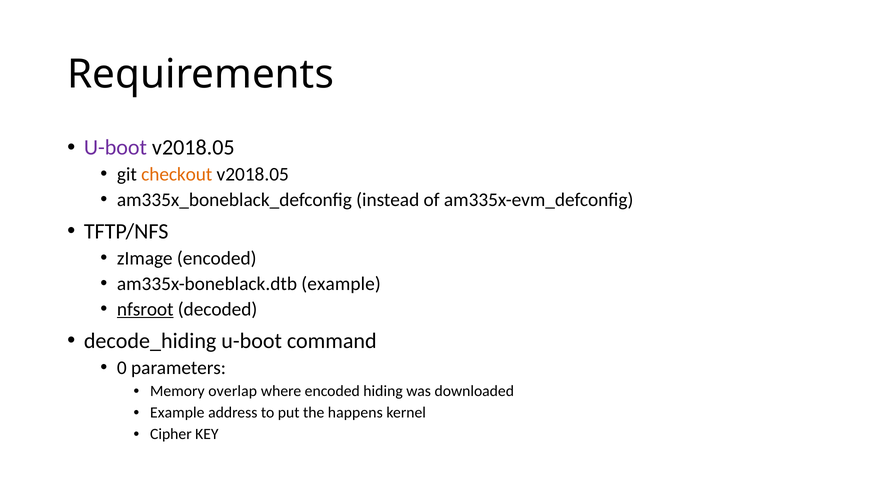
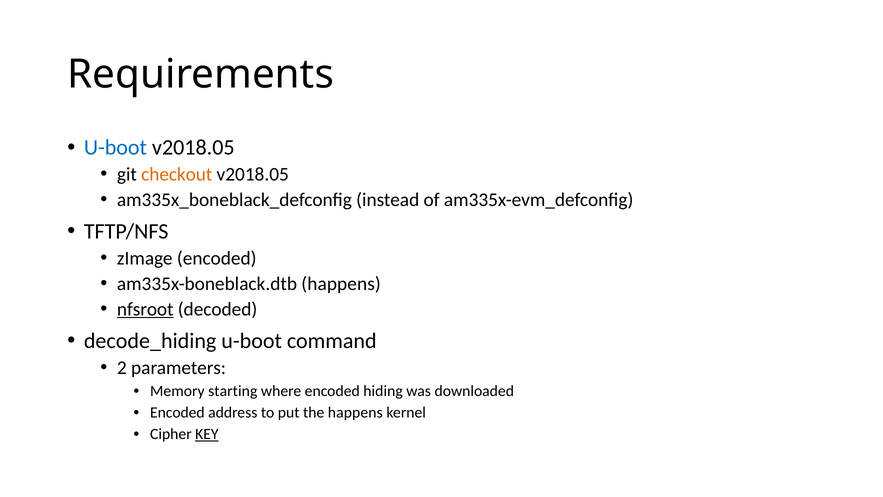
U-boot at (115, 147) colour: purple -> blue
am335x-boneblack.dtb example: example -> happens
0: 0 -> 2
overlap: overlap -> starting
Example at (177, 413): Example -> Encoded
KEY underline: none -> present
